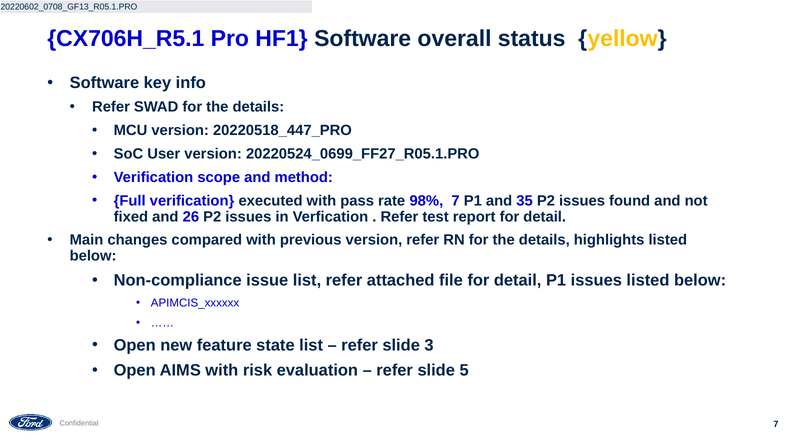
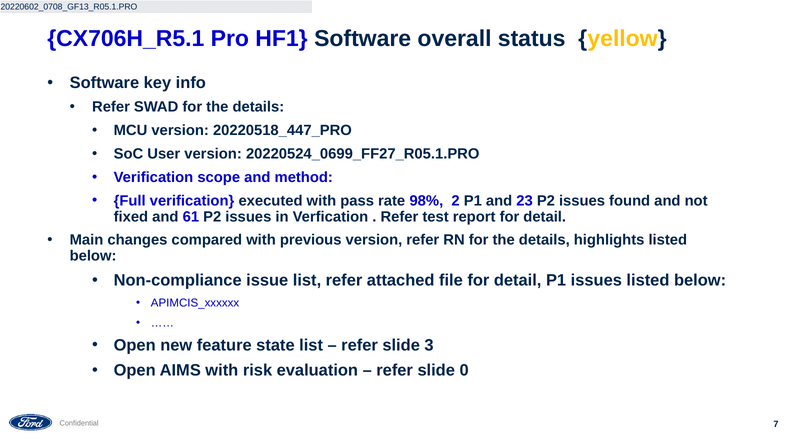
98% 7: 7 -> 2
35: 35 -> 23
26: 26 -> 61
5: 5 -> 0
